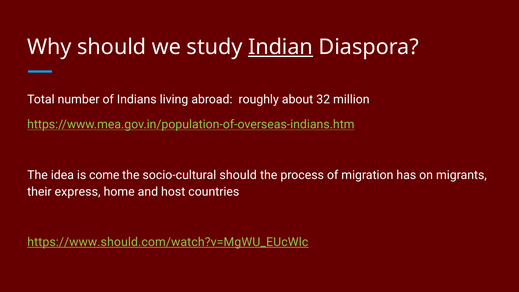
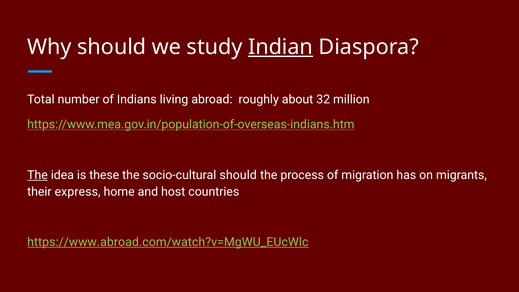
The at (37, 175) underline: none -> present
come: come -> these
https://www.should.com/watch?v=MgWU_EUcWlc: https://www.should.com/watch?v=MgWU_EUcWlc -> https://www.abroad.com/watch?v=MgWU_EUcWlc
